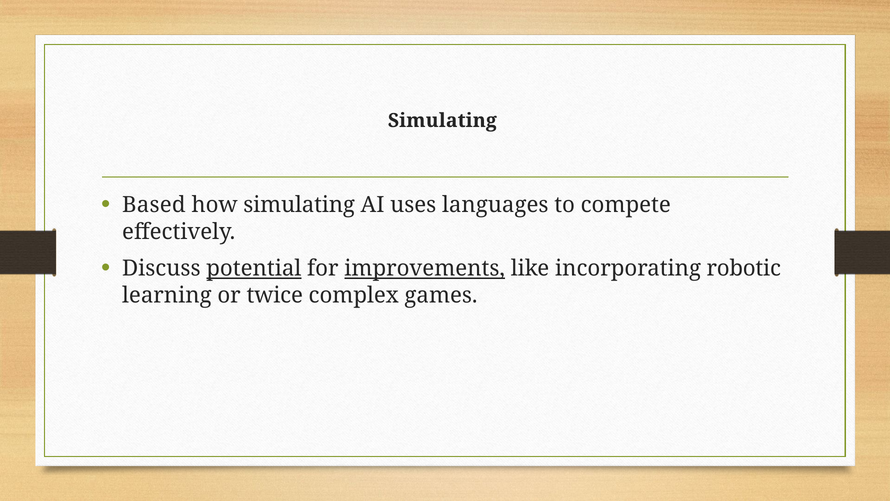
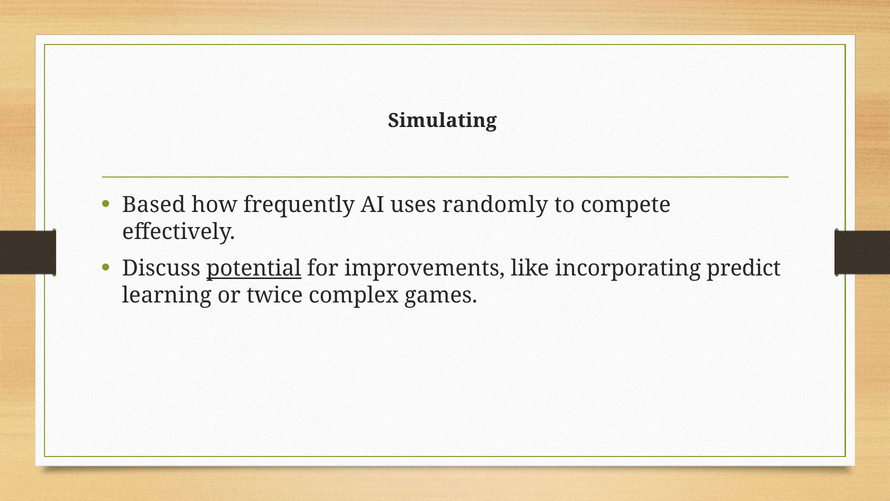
how simulating: simulating -> frequently
languages: languages -> randomly
improvements underline: present -> none
robotic: robotic -> predict
